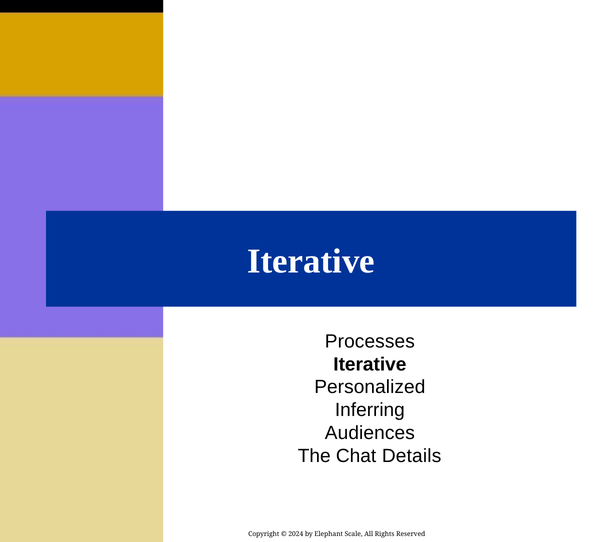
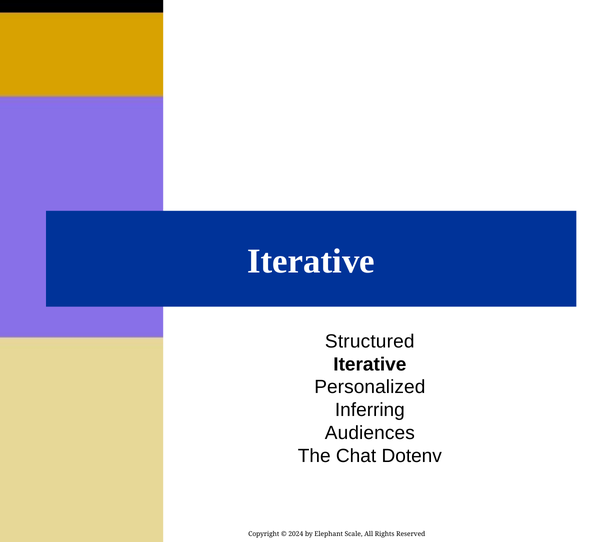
Processes: Processes -> Structured
Details: Details -> Dotenv
